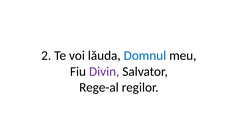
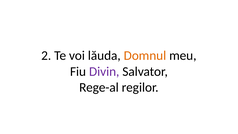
Domnul colour: blue -> orange
